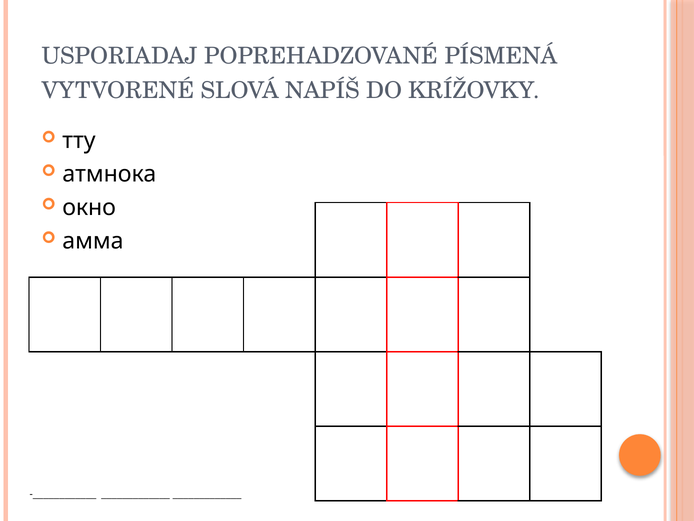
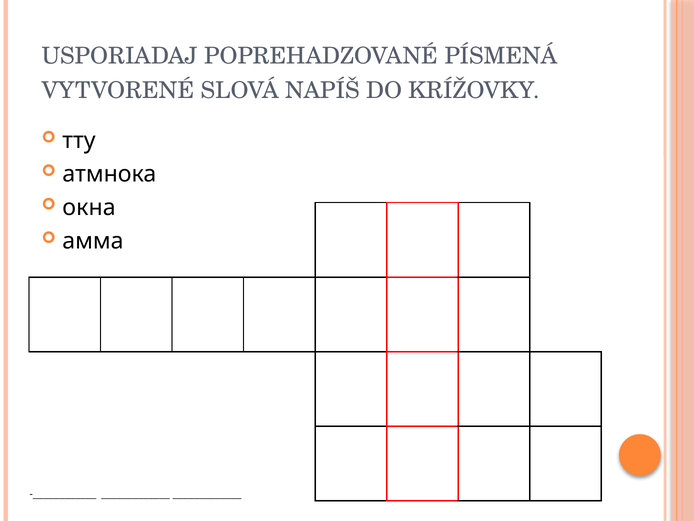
окно: окно -> окна
